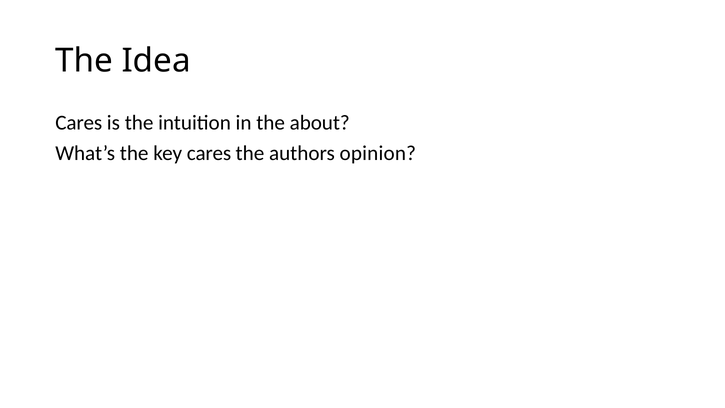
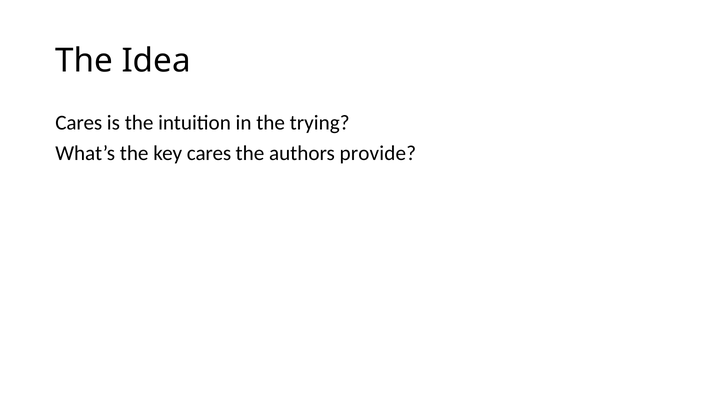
about: about -> trying
opinion: opinion -> provide
